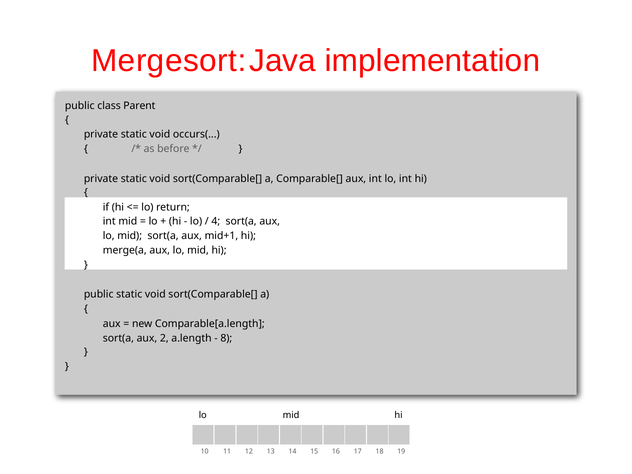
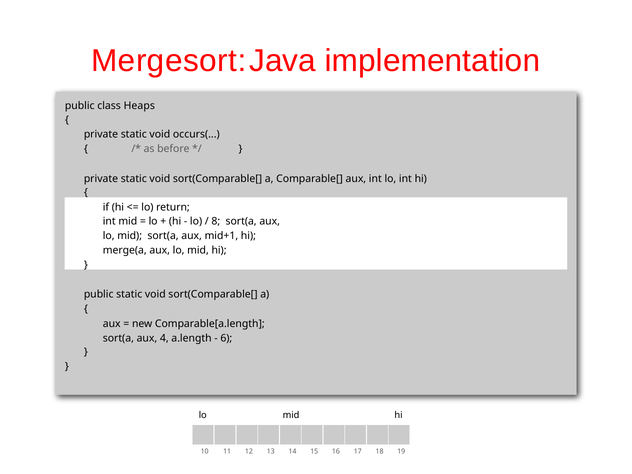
Parent: Parent -> Heaps
4: 4 -> 8
2: 2 -> 4
8: 8 -> 6
